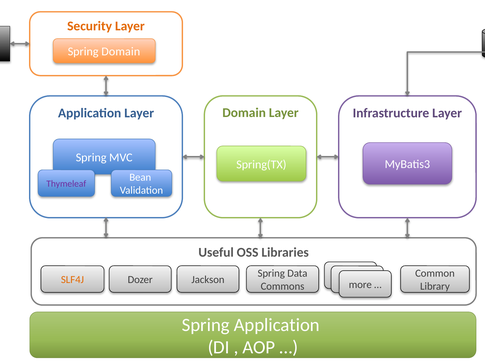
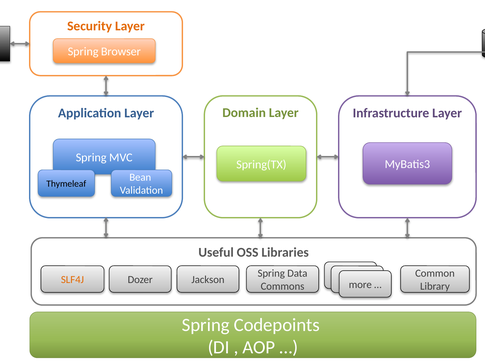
Spring Domain: Domain -> Browser
Thymeleaf colour: purple -> black
Spring Application: Application -> Codepoints
